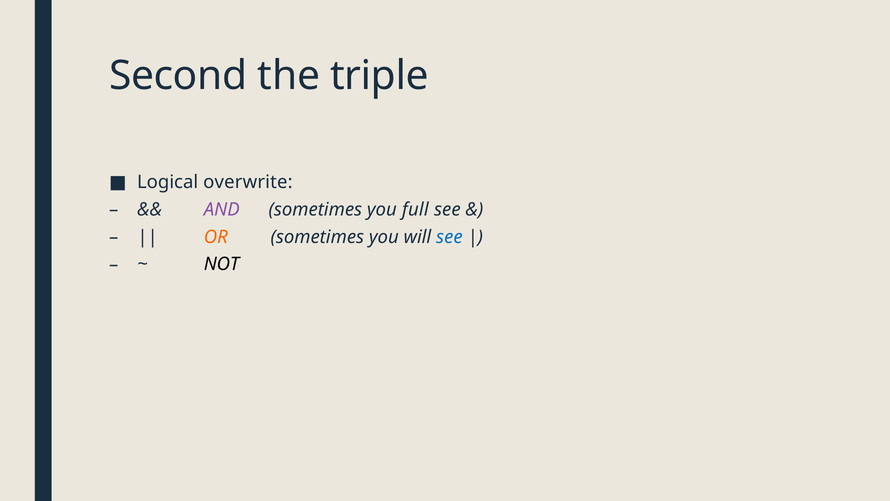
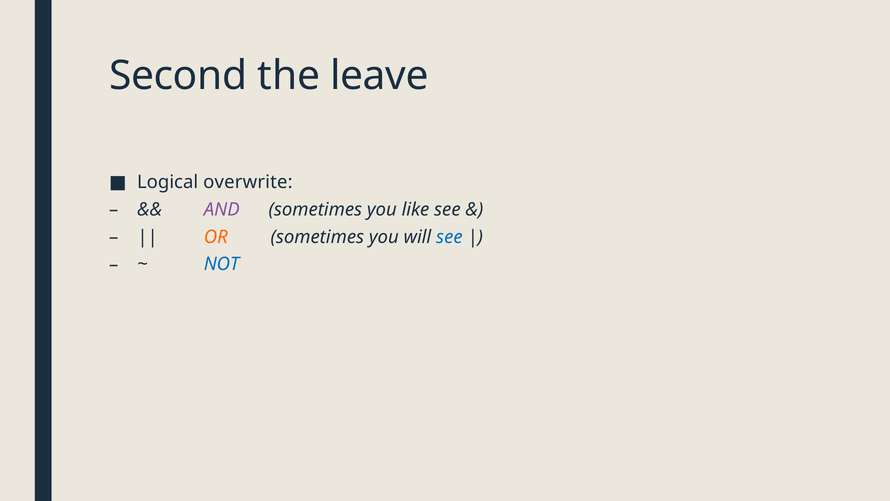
triple: triple -> leave
full: full -> like
NOT colour: black -> blue
